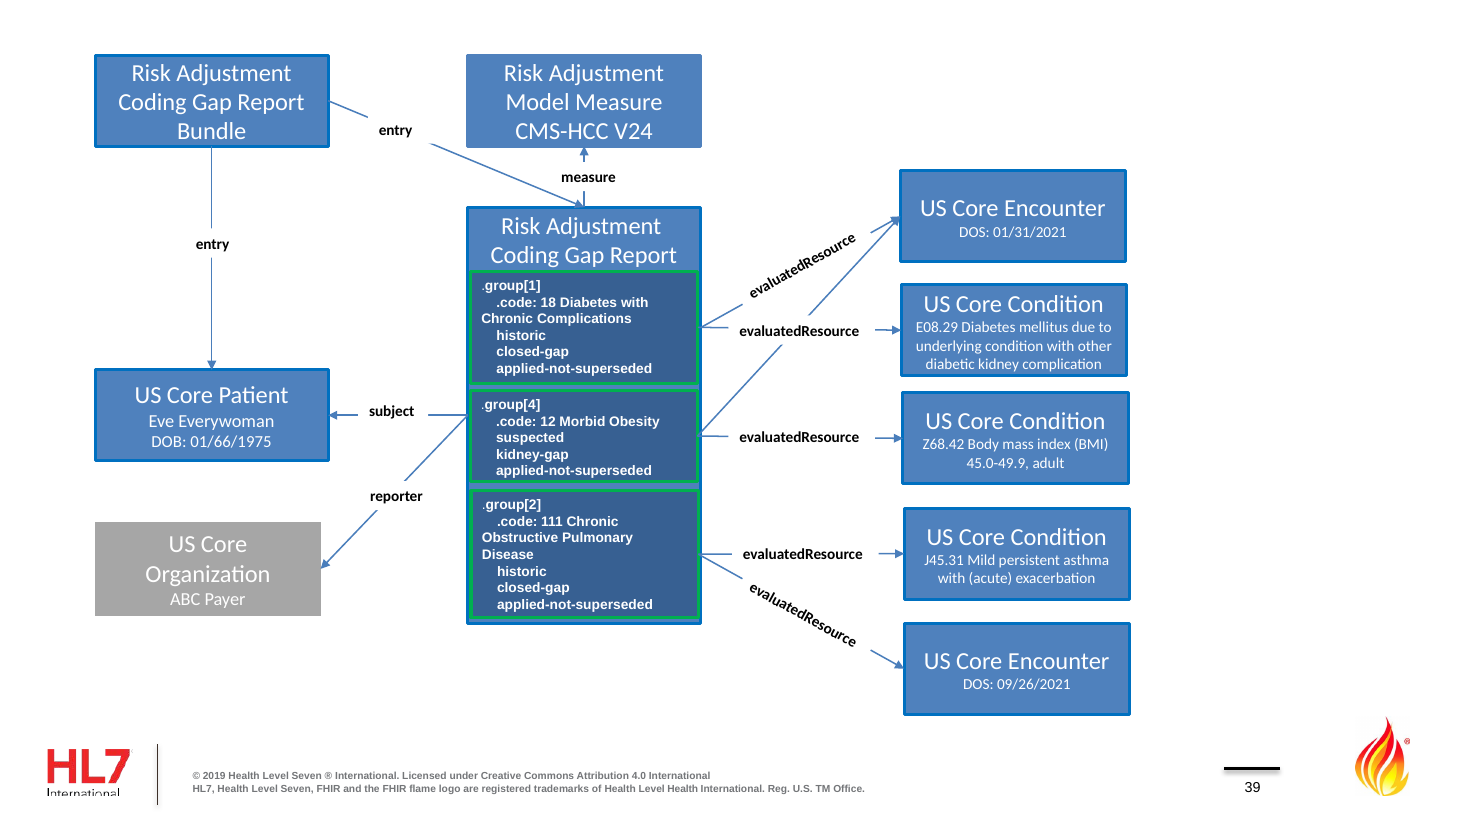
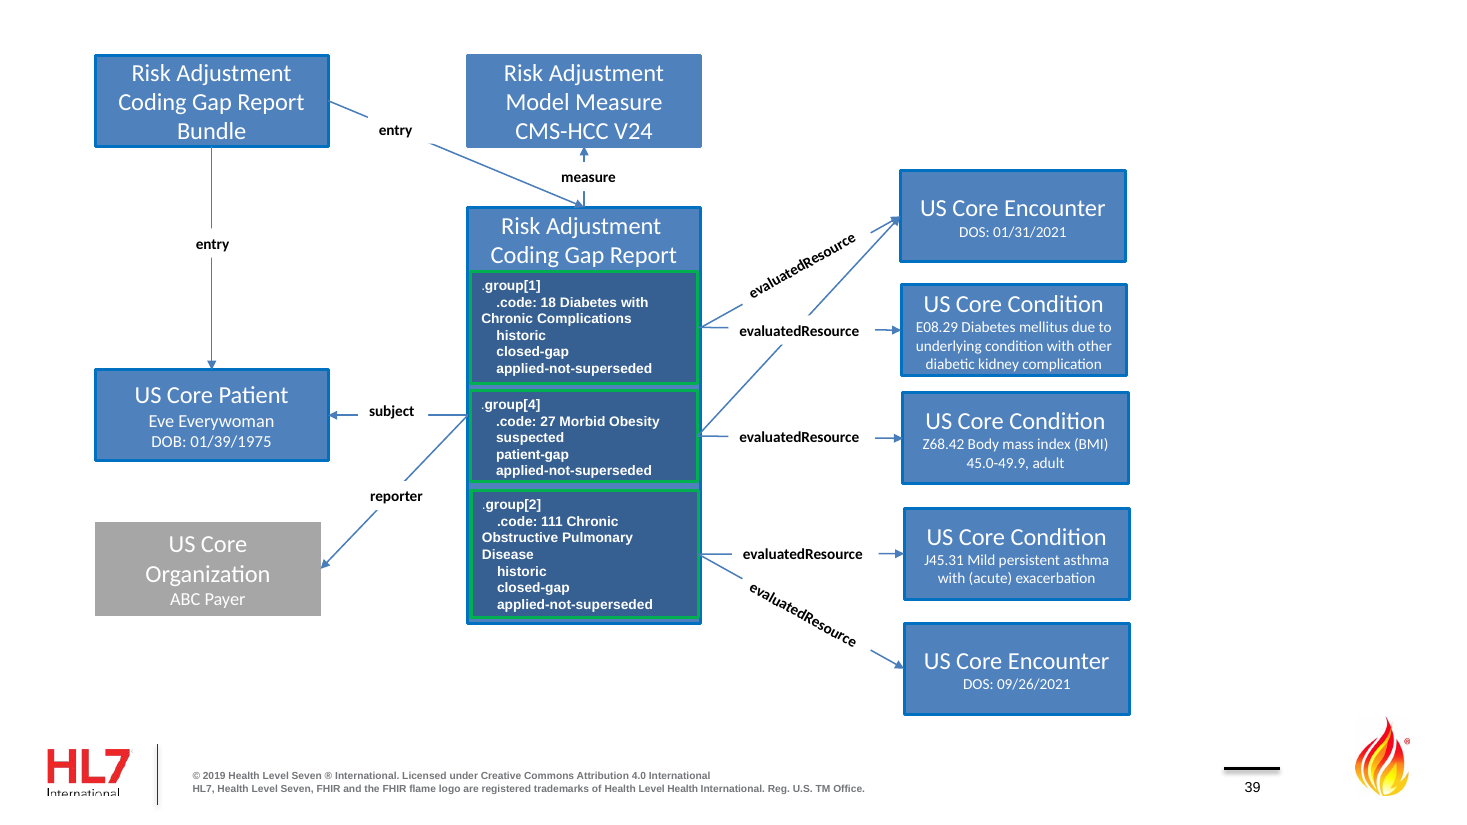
12: 12 -> 27
01/66/1975: 01/66/1975 -> 01/39/1975
kidney-gap: kidney-gap -> patient-gap
